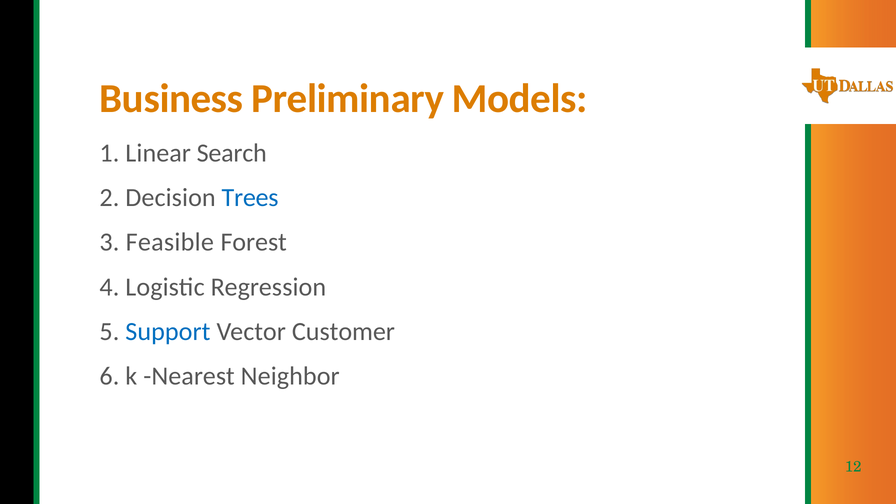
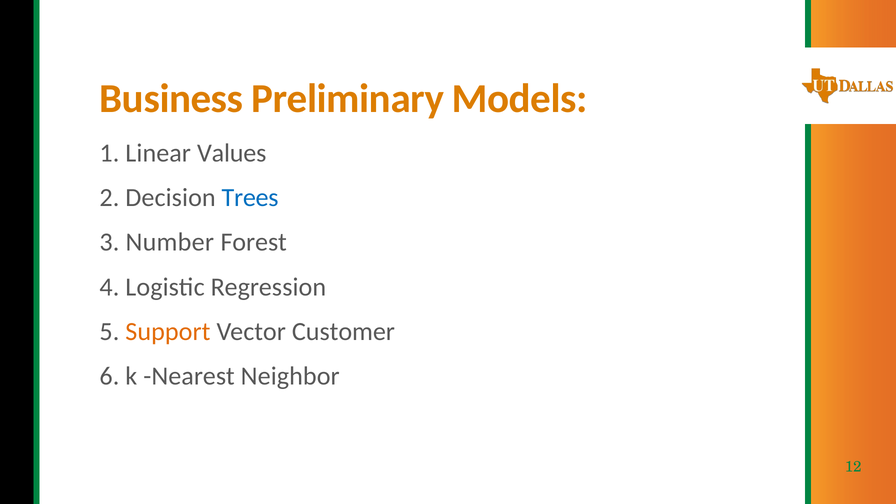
Search: Search -> Values
Feasible: Feasible -> Number
Support colour: blue -> orange
